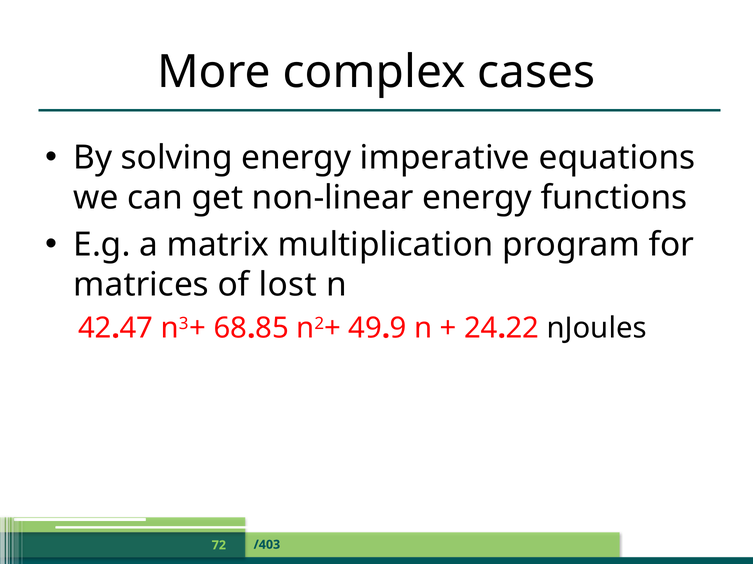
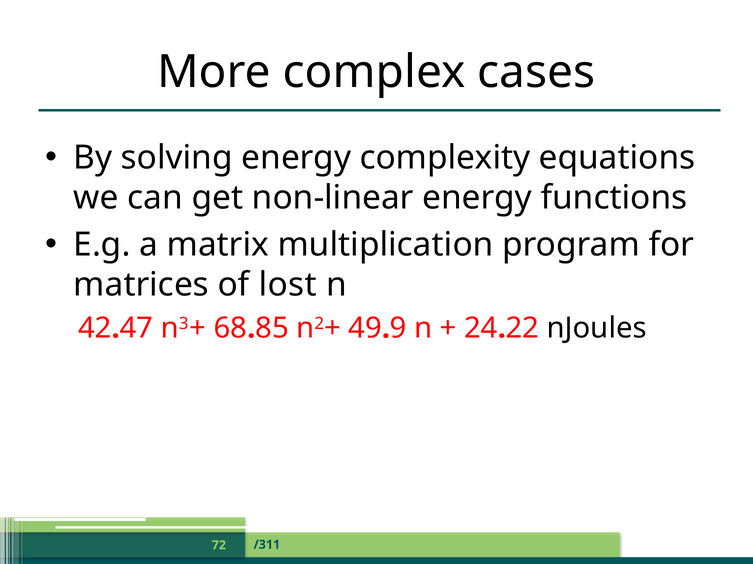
imperative: imperative -> complexity
/403: /403 -> /311
